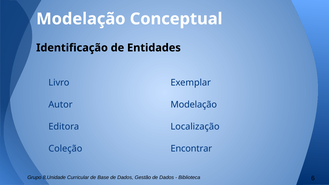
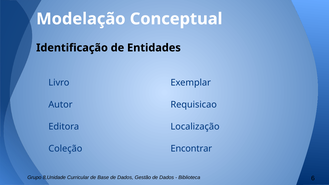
Modelação at (194, 105): Modelação -> Requisicao
